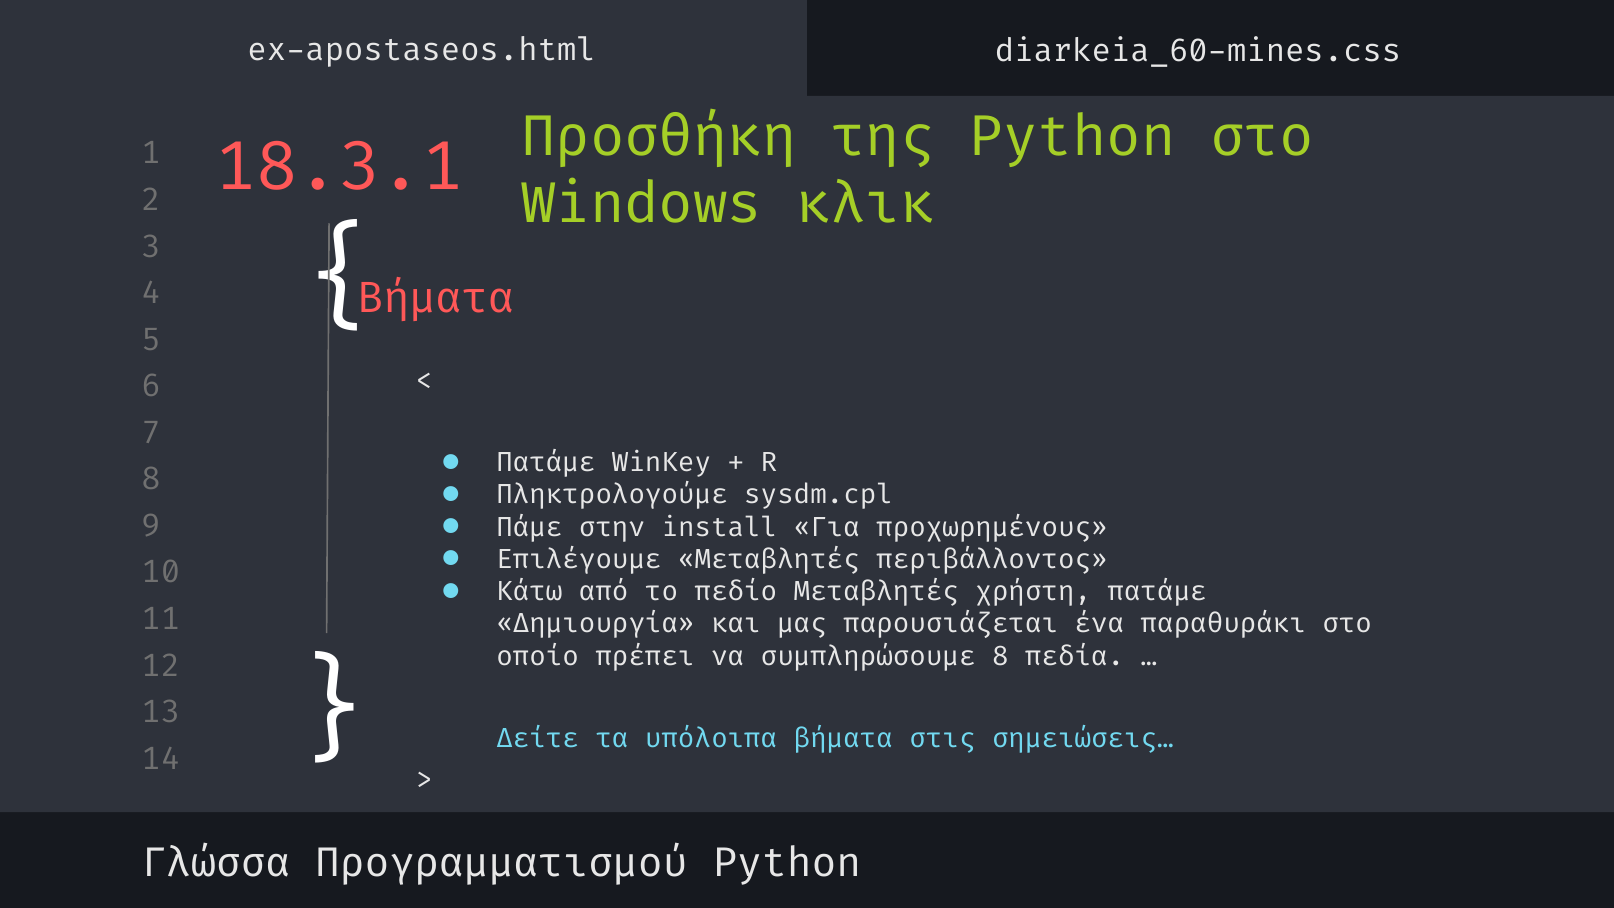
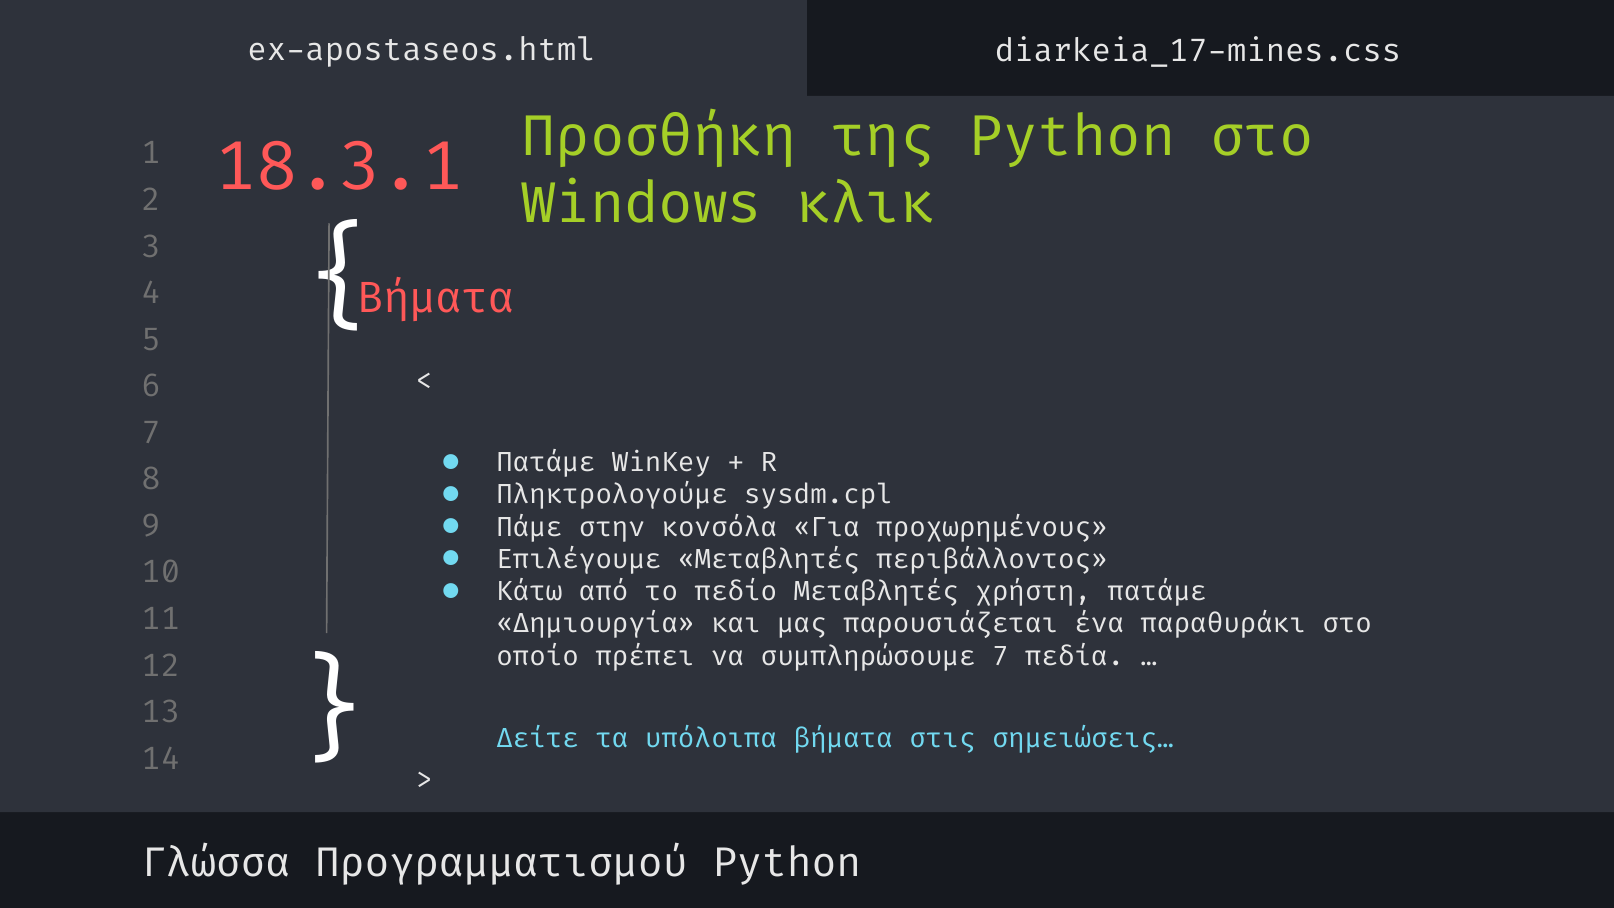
diarkeia_60-mines.css: diarkeia_60-mines.css -> diarkeia_17-mines.css
install: install -> κονσόλα
συμπληρώσουμε 8: 8 -> 7
